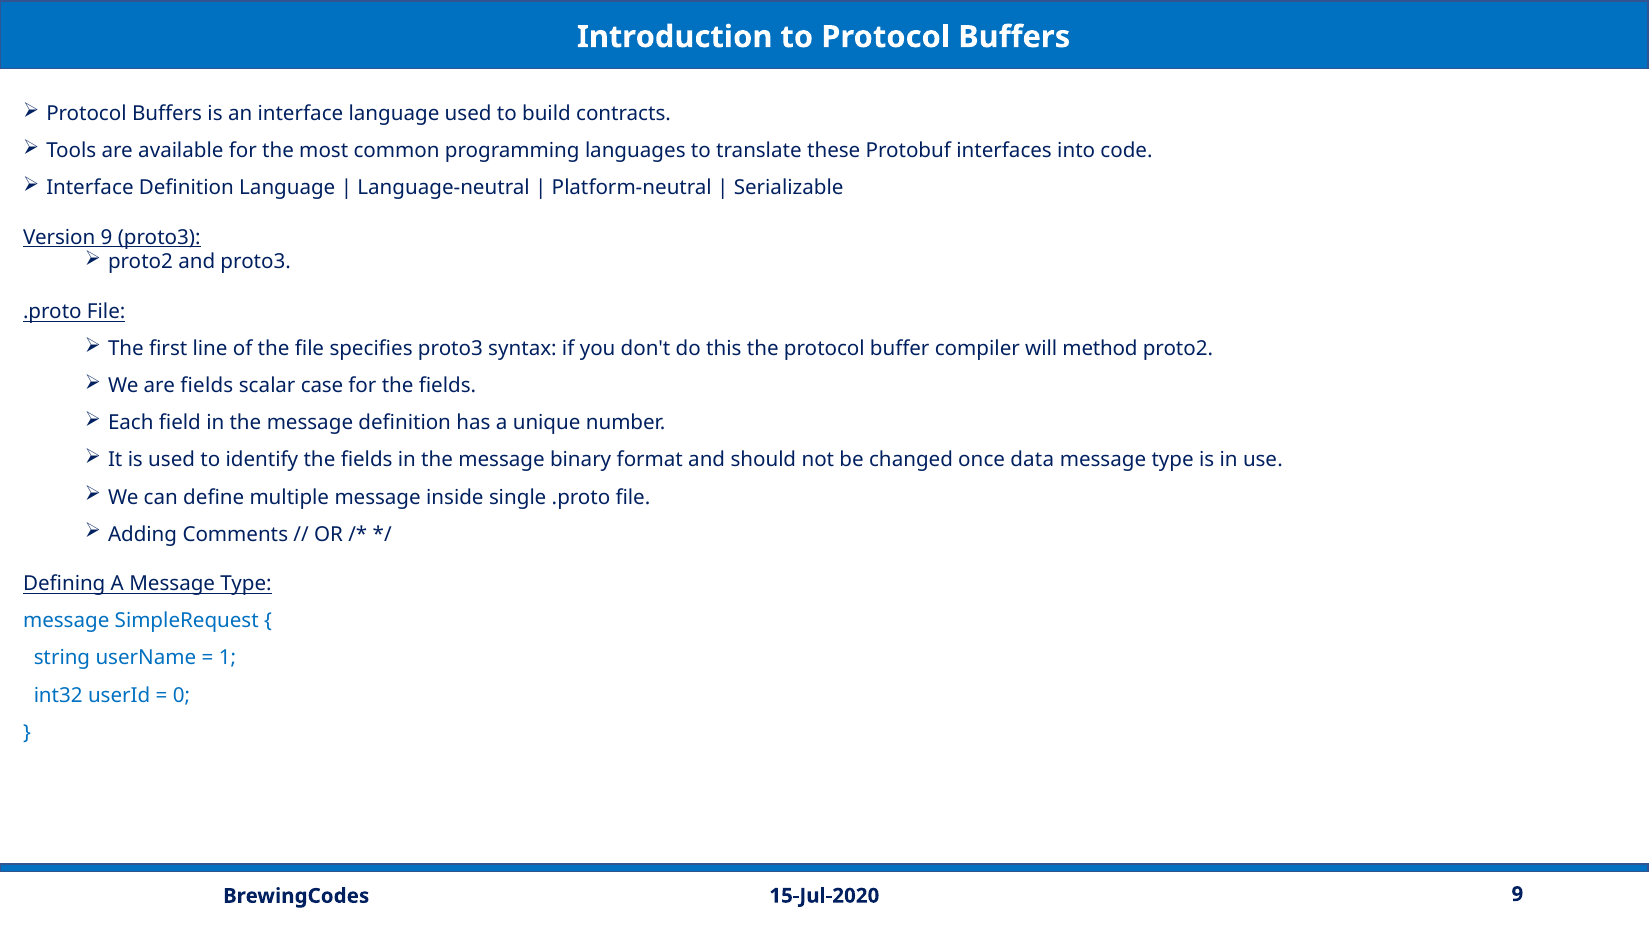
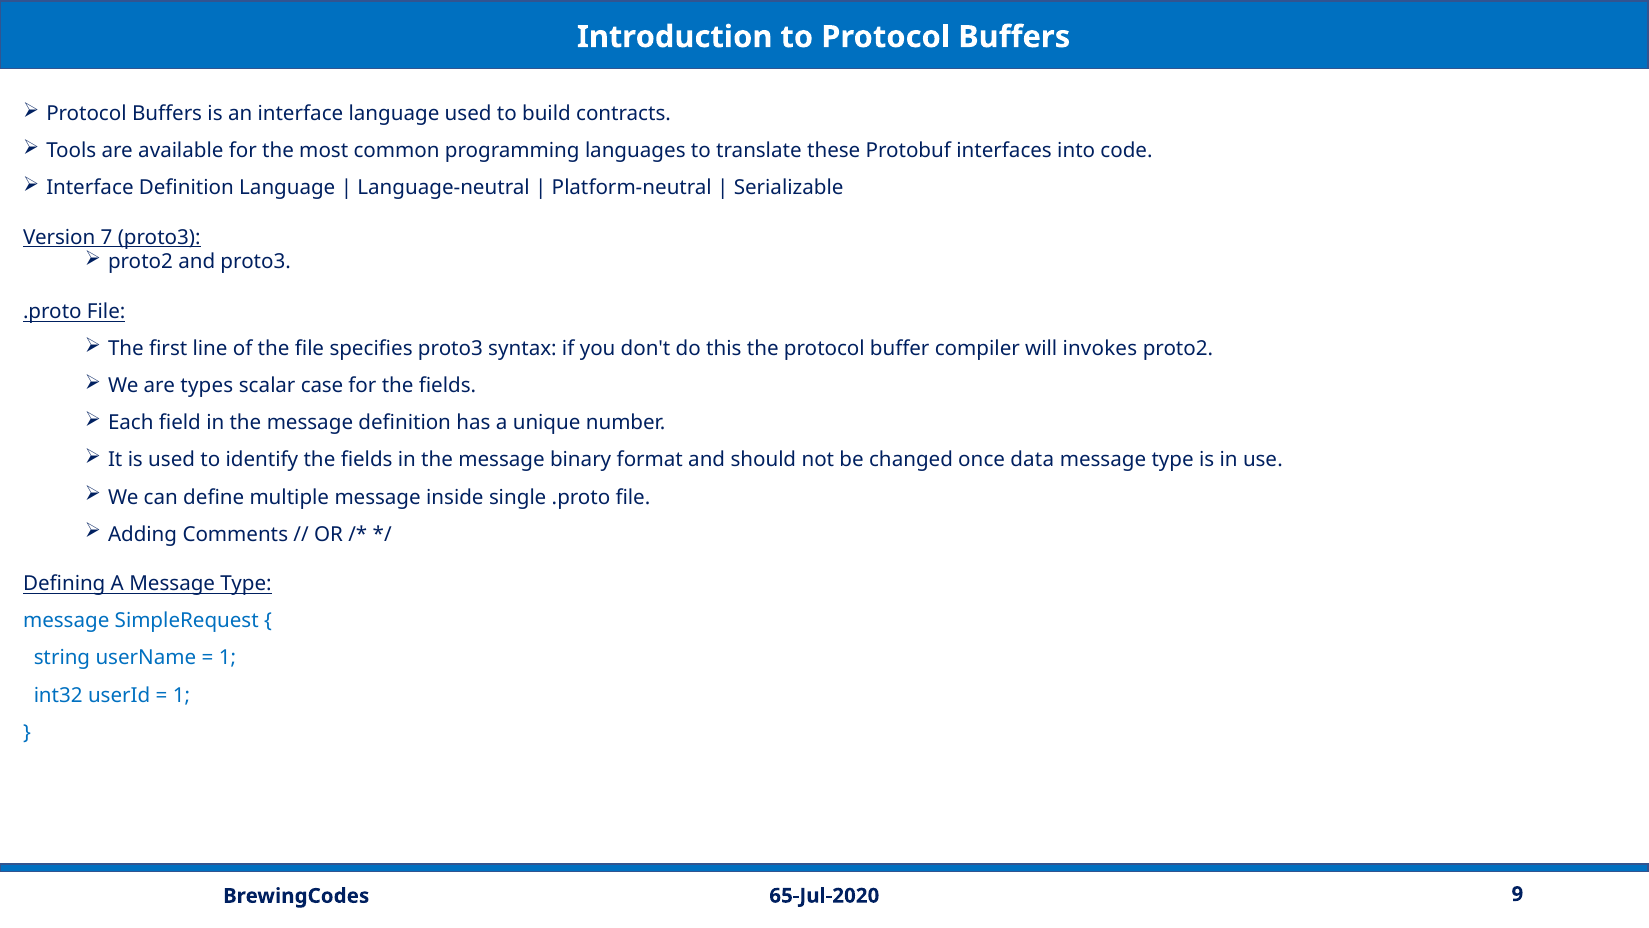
Version 9: 9 -> 7
method: method -> invokes
are fields: fields -> types
0 at (182, 695): 0 -> 1
15-Jul-2020: 15-Jul-2020 -> 65-Jul-2020
